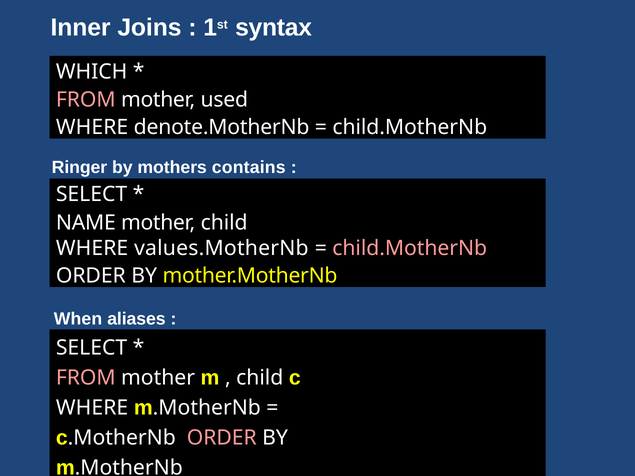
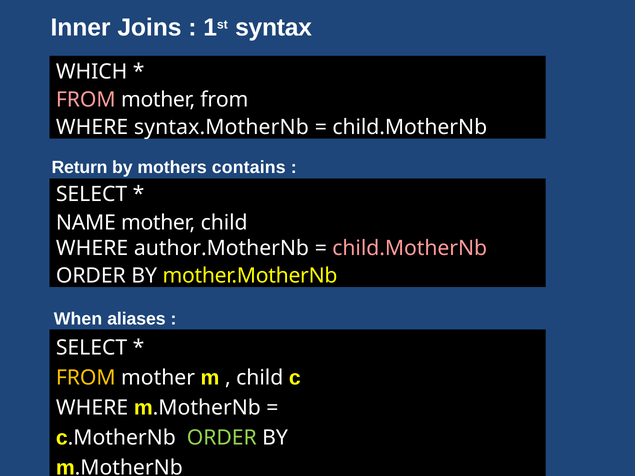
mother used: used -> from
denote.MotherNb: denote.MotherNb -> syntax.MotherNb
Ringer: Ringer -> Return
values.MotherNb: values.MotherNb -> author.MotherNb
FROM at (86, 378) colour: pink -> yellow
ORDER at (222, 438) colour: pink -> light green
